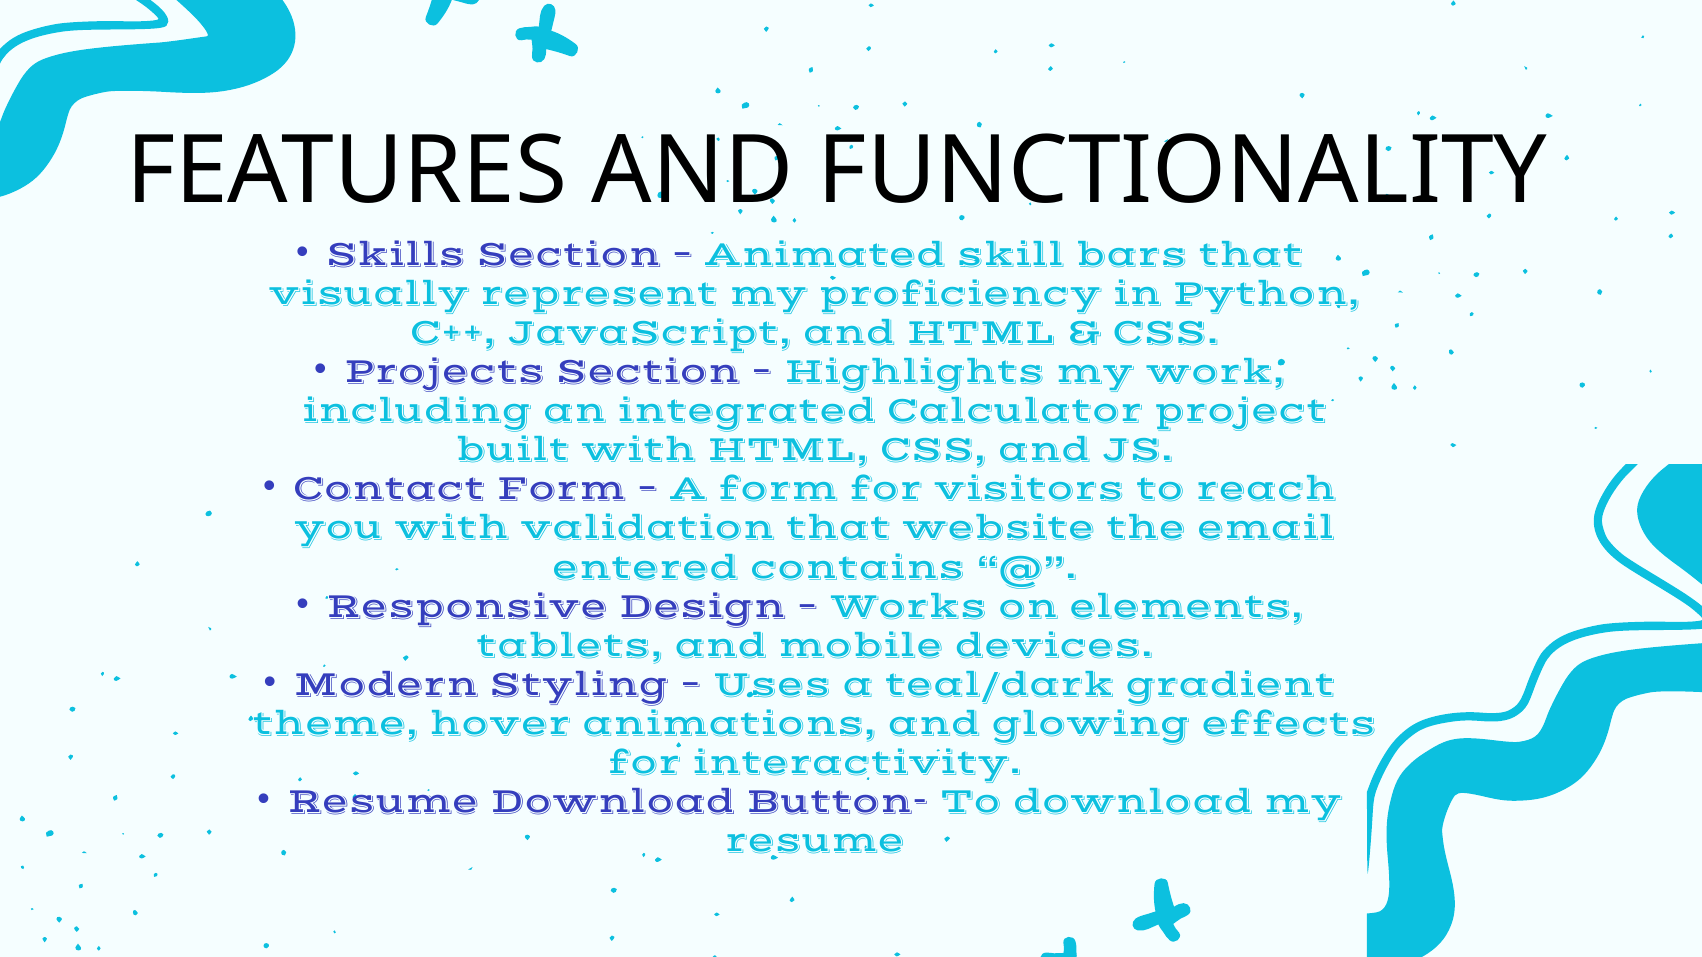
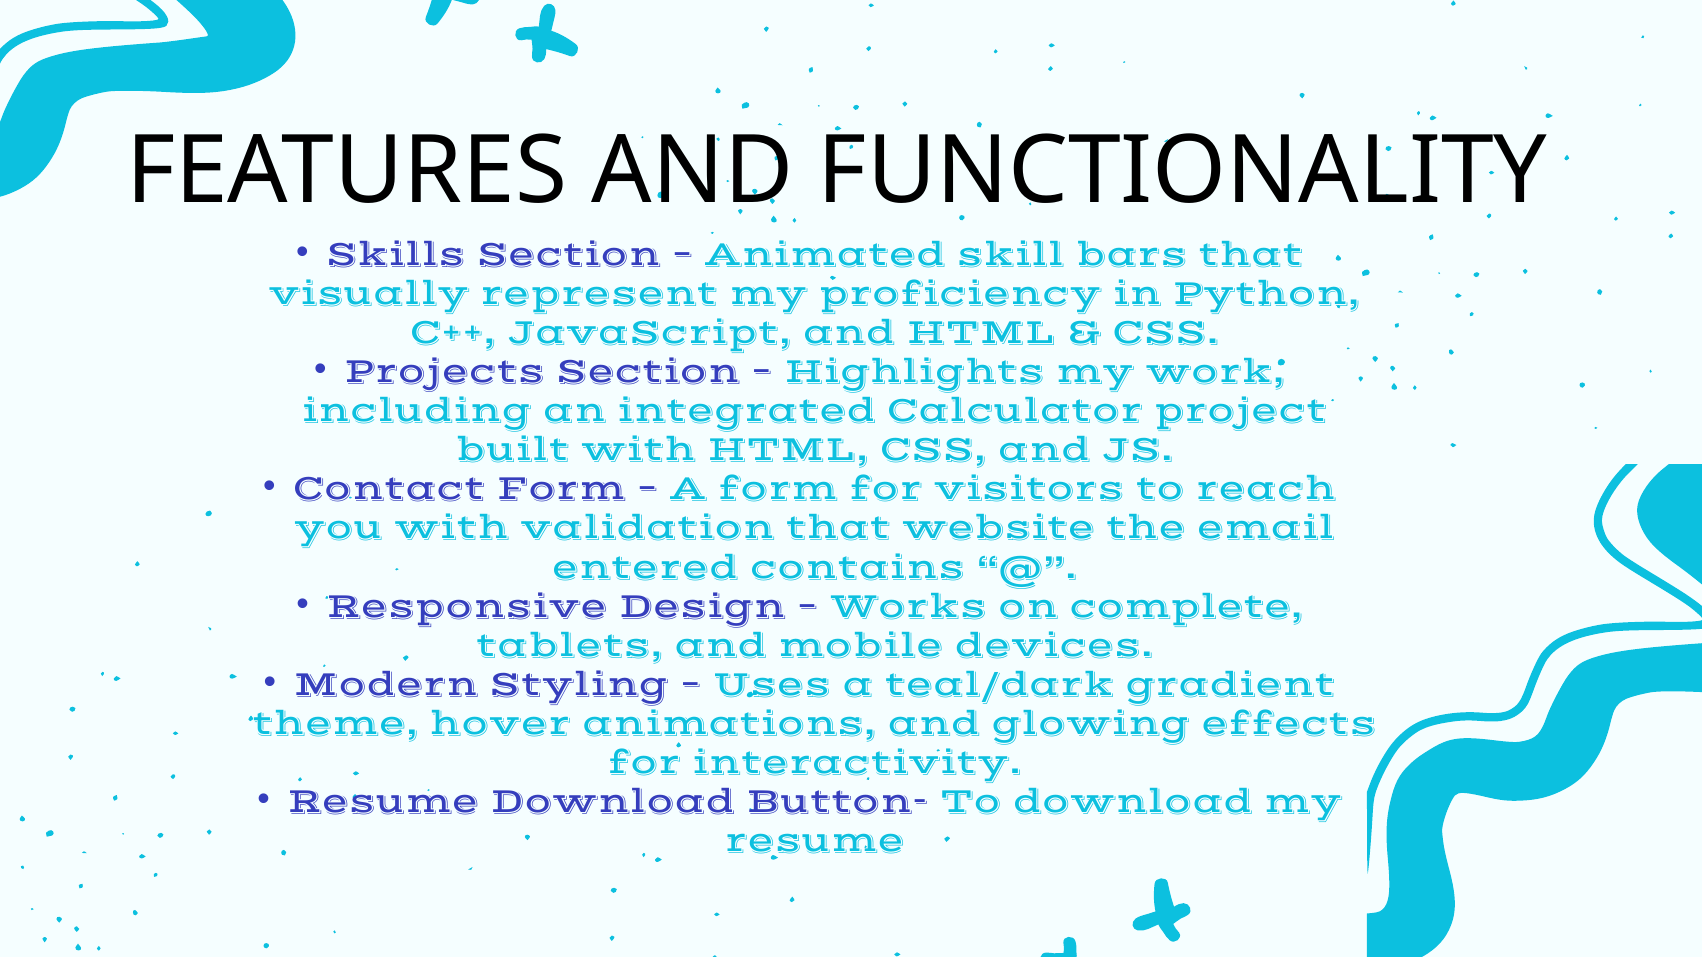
elements: elements -> complete
